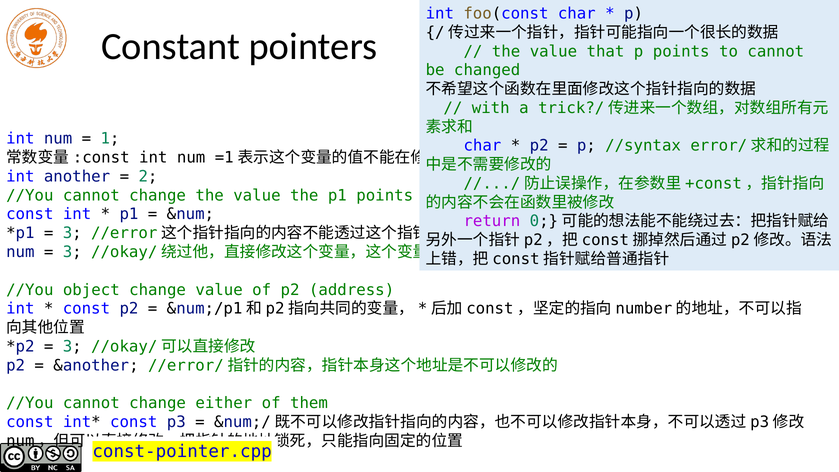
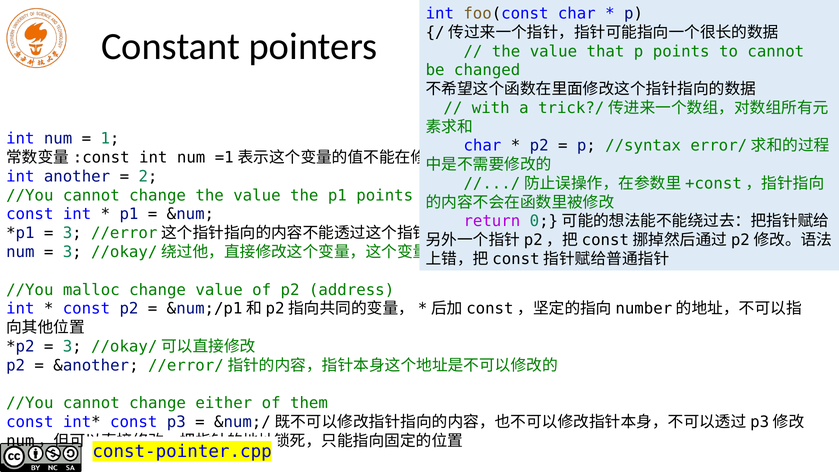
object: object -> malloc
